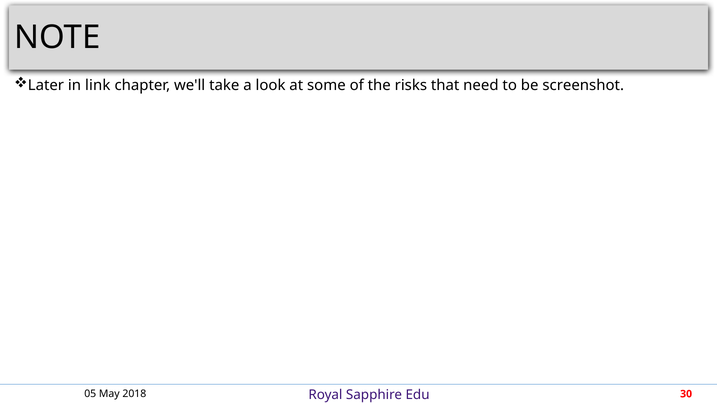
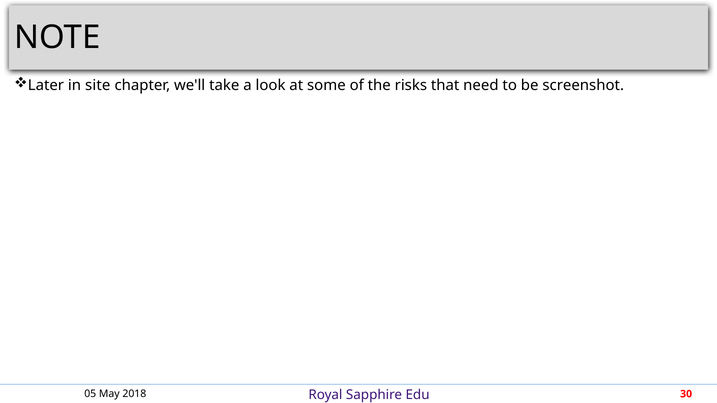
link: link -> site
